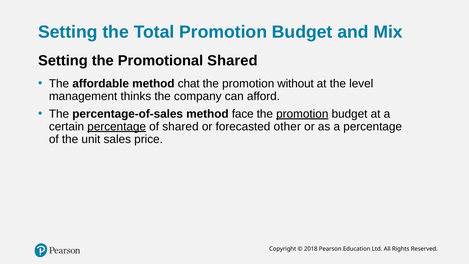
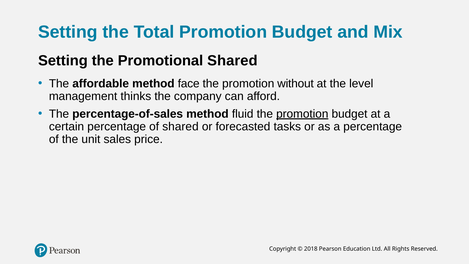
chat: chat -> face
face: face -> fluid
percentage at (117, 126) underline: present -> none
other: other -> tasks
